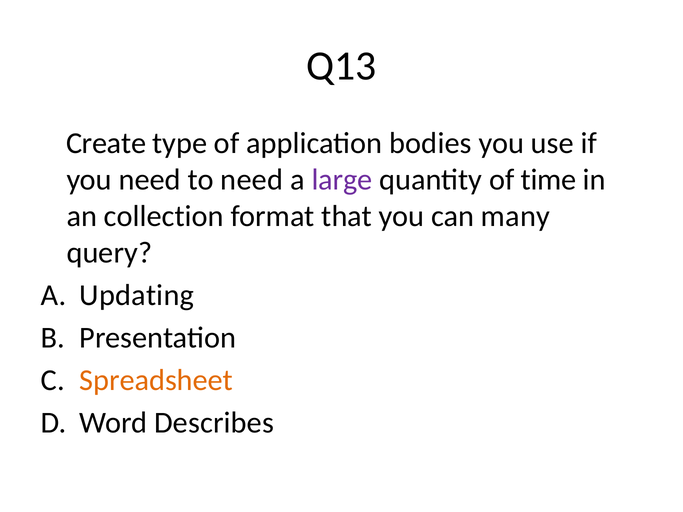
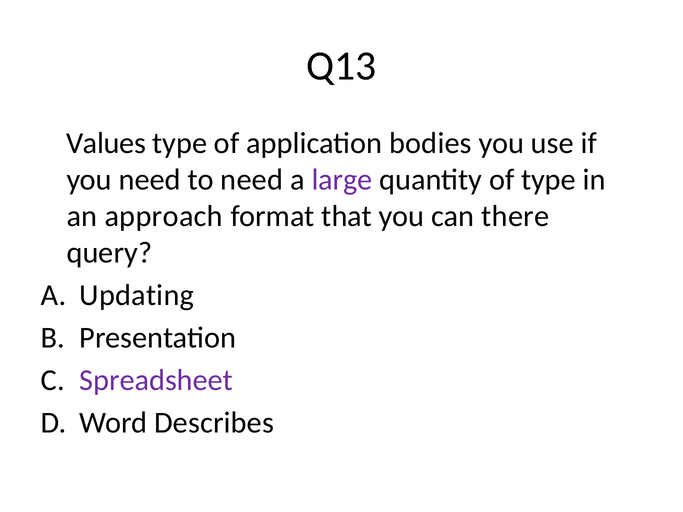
Create: Create -> Values
of time: time -> type
collection: collection -> approach
many: many -> there
Spreadsheet colour: orange -> purple
